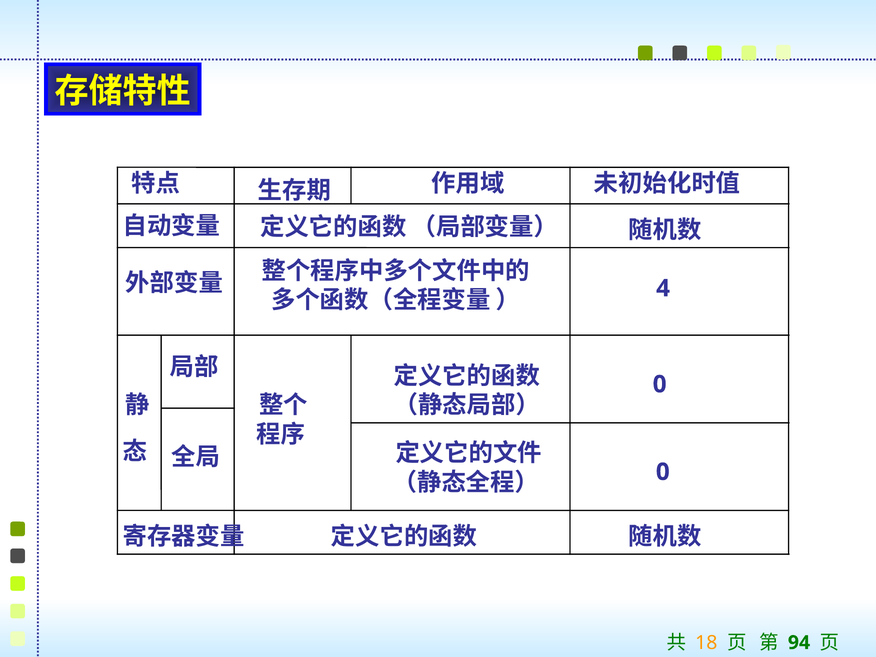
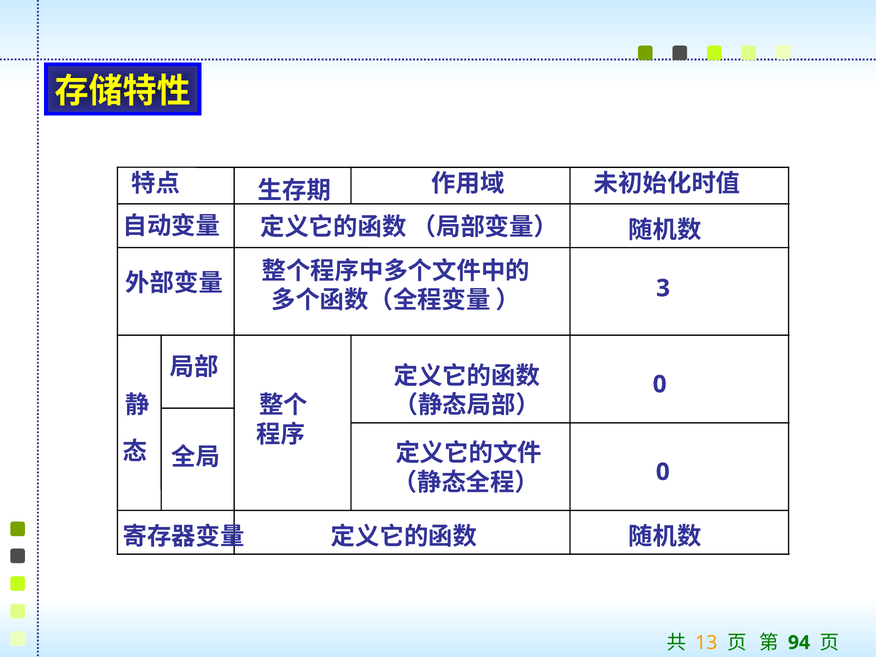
4: 4 -> 3
18: 18 -> 13
